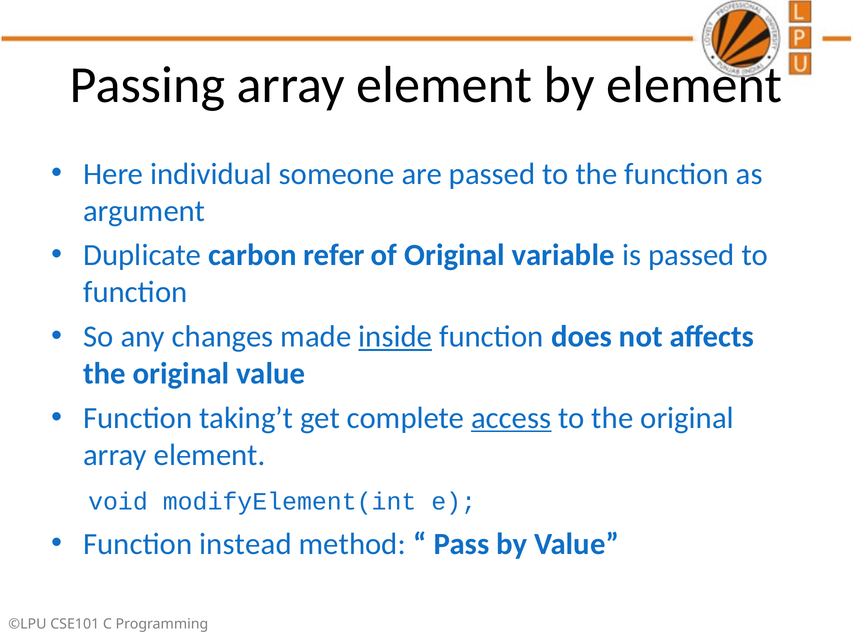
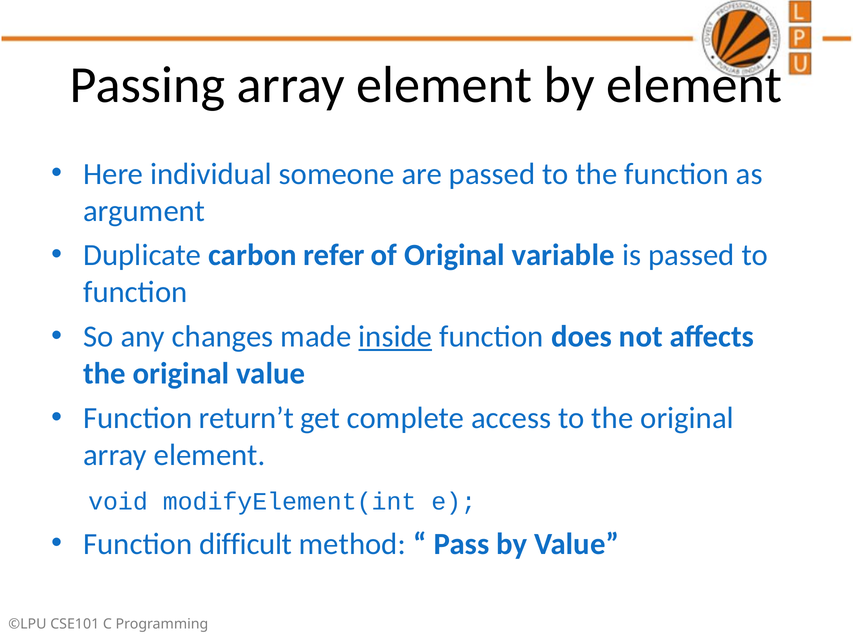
taking’t: taking’t -> return’t
access underline: present -> none
instead: instead -> difficult
